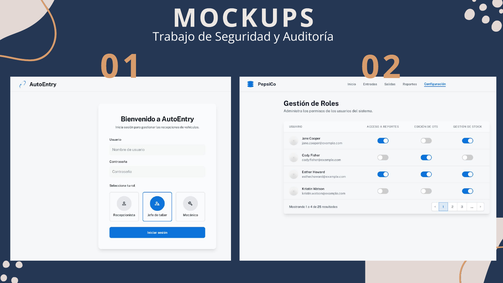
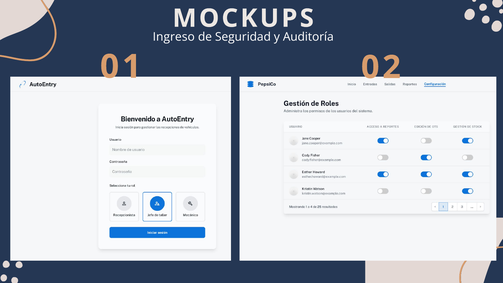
Trabajo: Trabajo -> Ingreso
